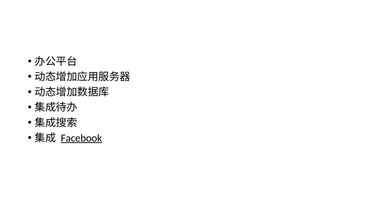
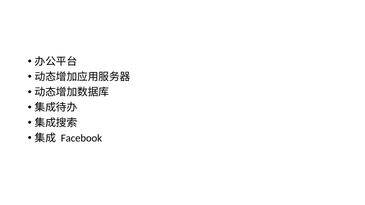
Facebook underline: present -> none
